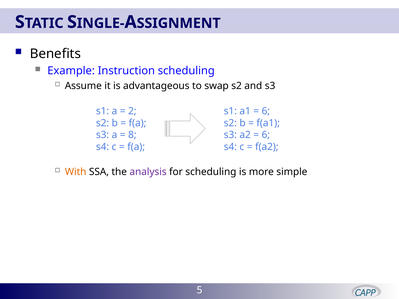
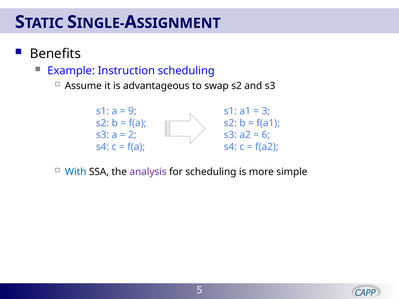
2: 2 -> 9
6 at (266, 111): 6 -> 3
8: 8 -> 2
With colour: orange -> blue
